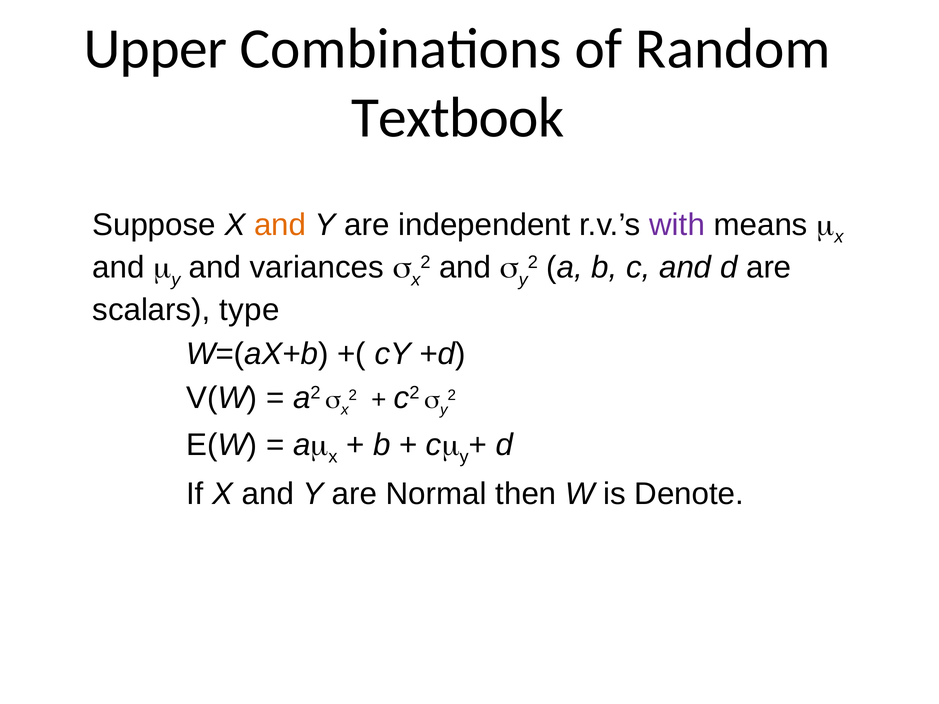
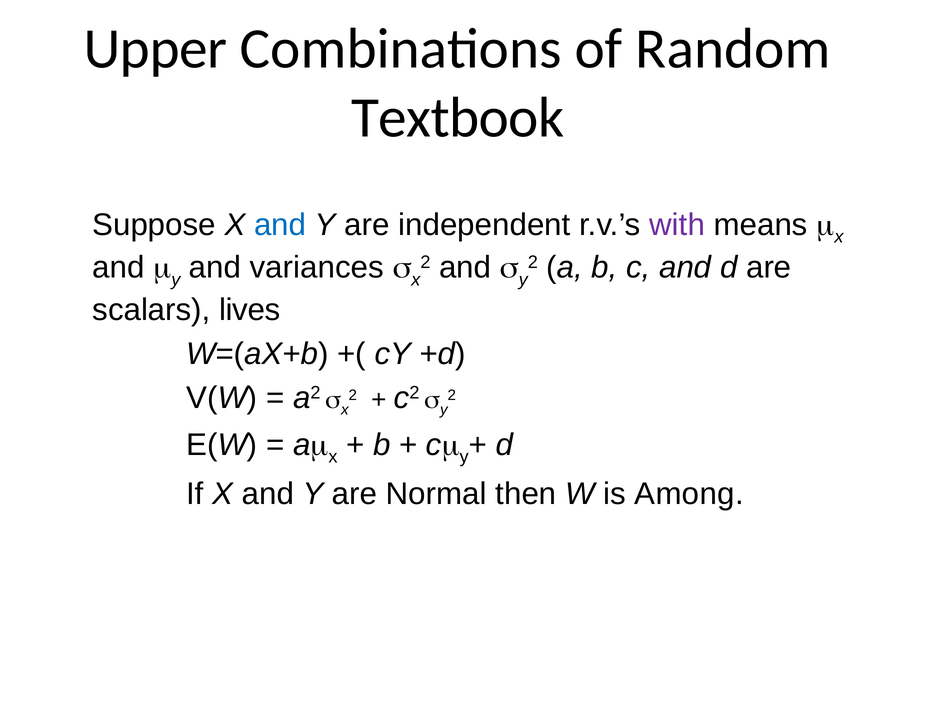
and at (280, 225) colour: orange -> blue
type: type -> lives
Denote: Denote -> Among
